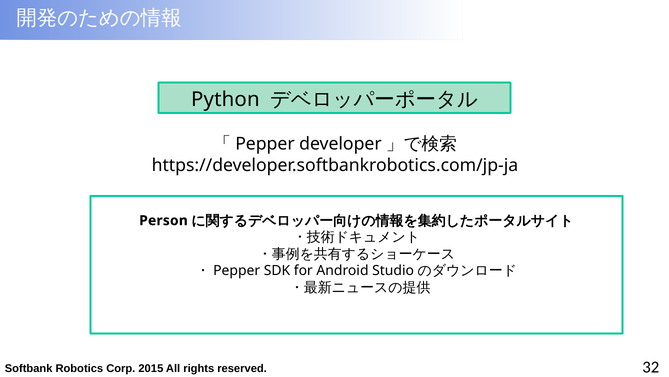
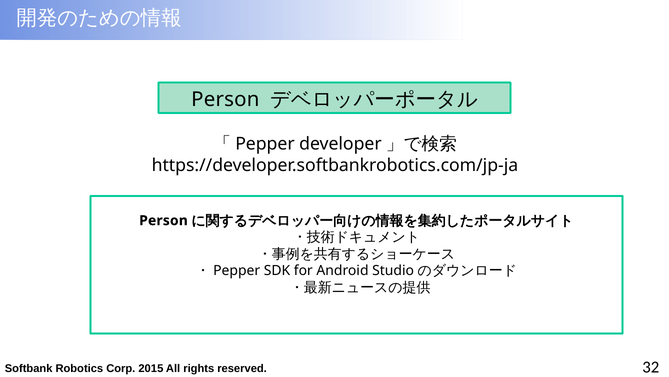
Python at (225, 99): Python -> Person
